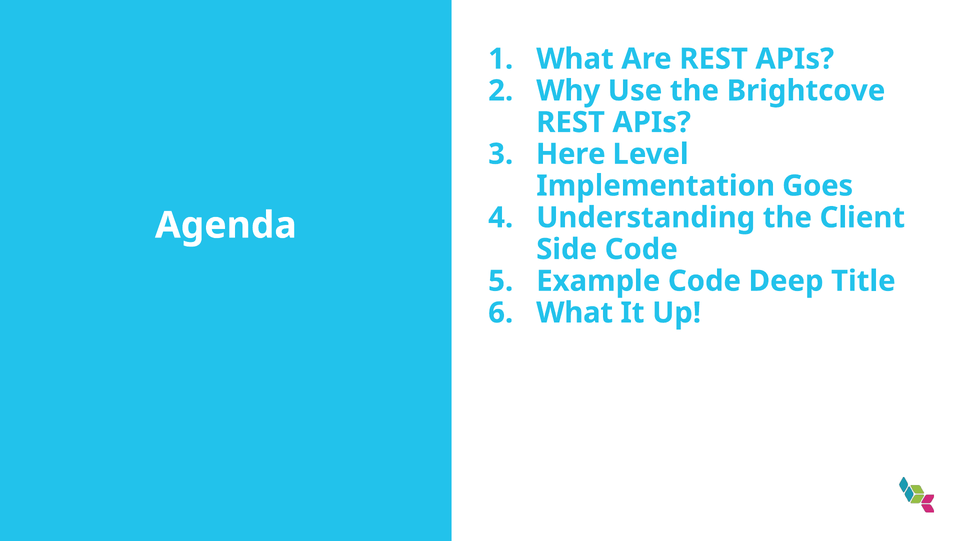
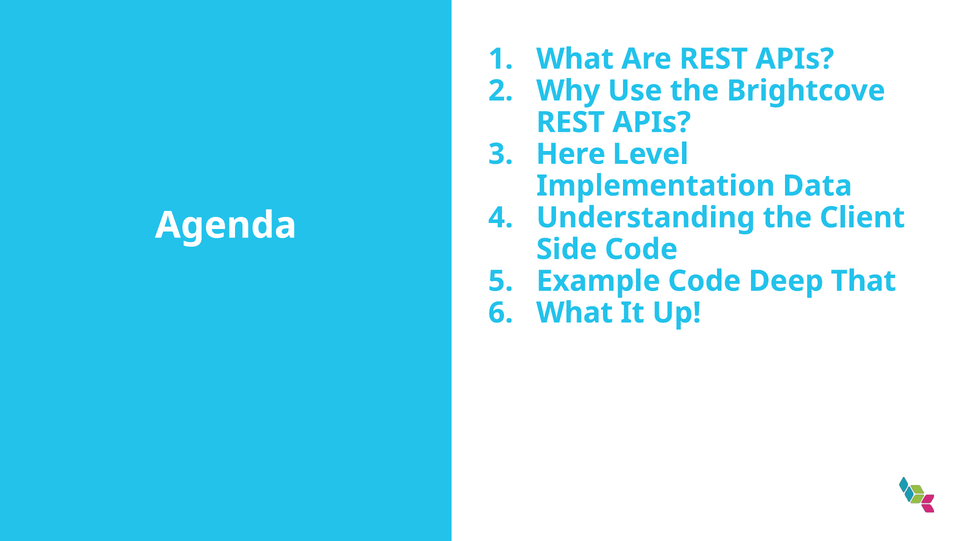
Goes: Goes -> Data
Title: Title -> That
